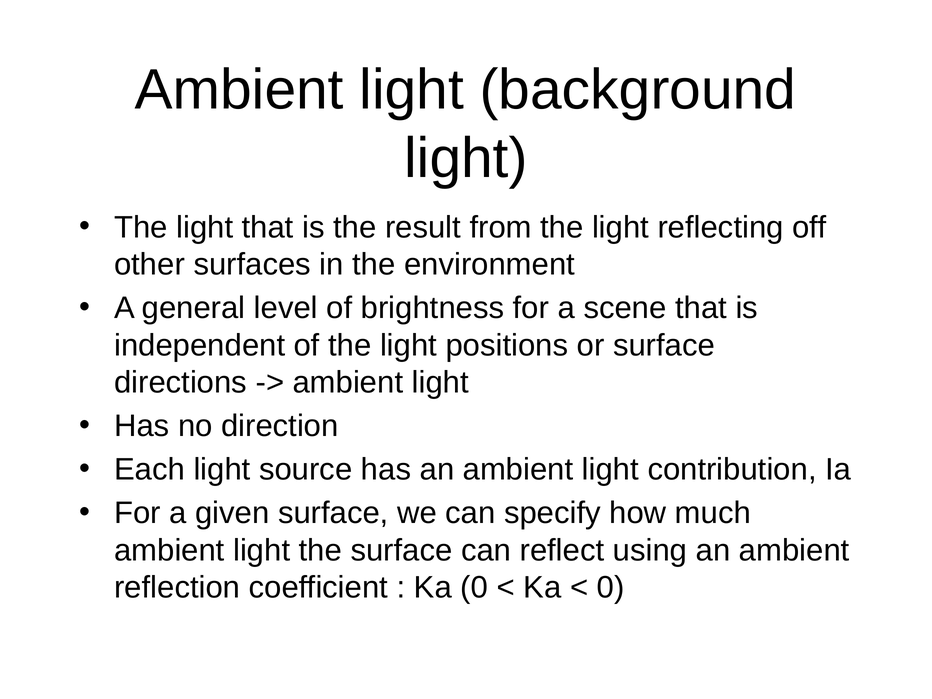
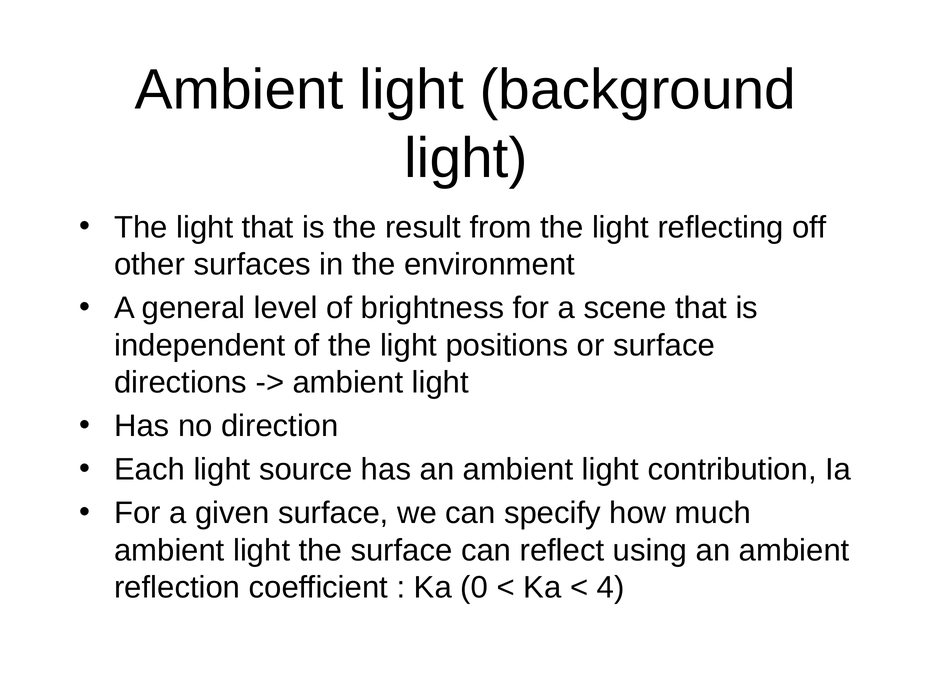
0 at (611, 588): 0 -> 4
